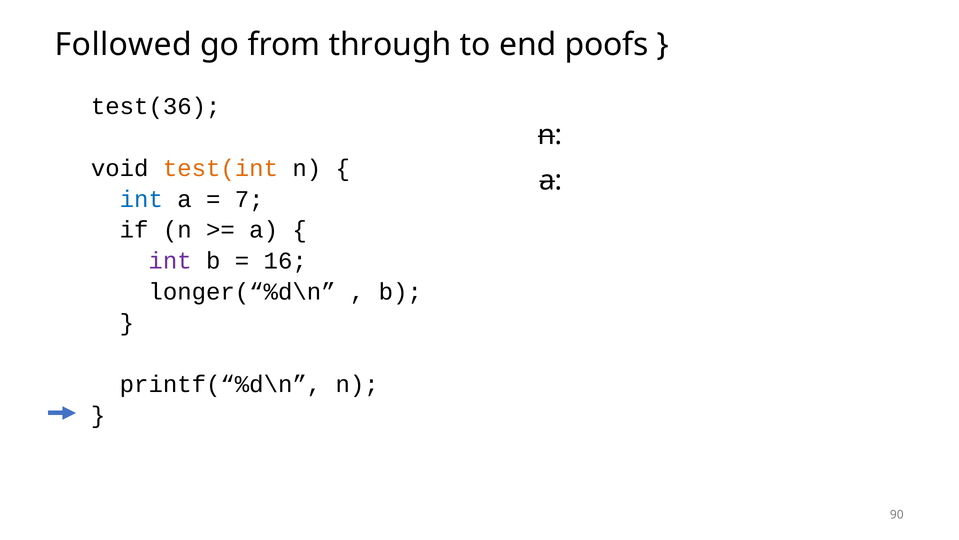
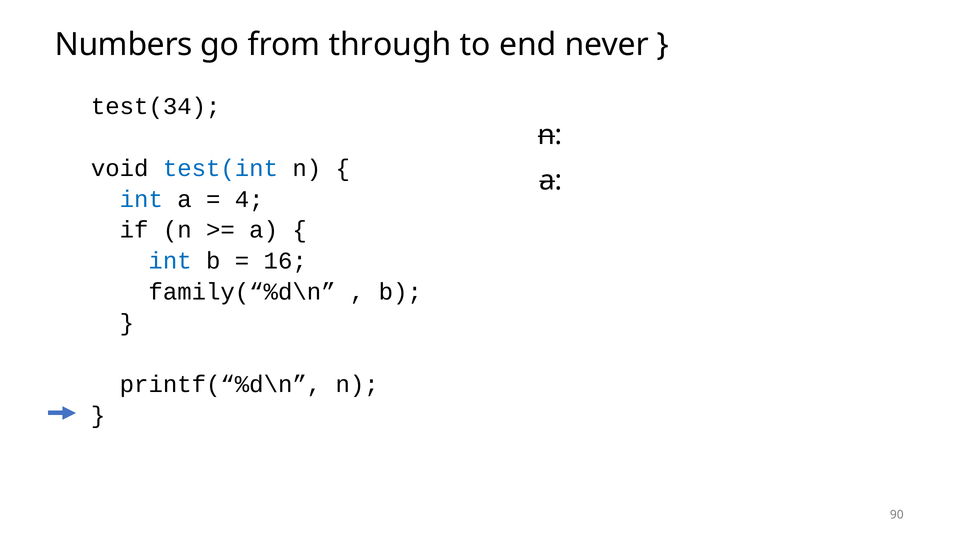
Followed: Followed -> Numbers
poofs: poofs -> never
test(36: test(36 -> test(34
test(int colour: orange -> blue
7: 7 -> 4
int at (170, 261) colour: purple -> blue
longer(“%d\n: longer(“%d\n -> family(“%d\n
